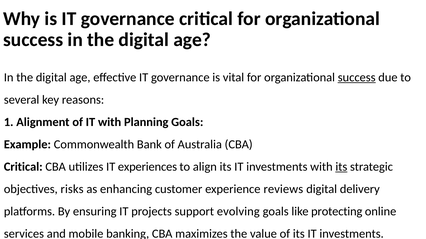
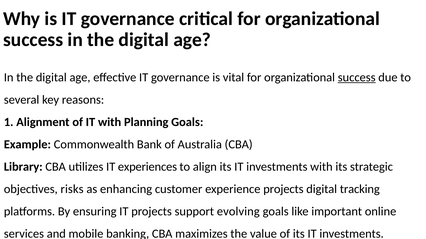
Critical at (23, 167): Critical -> Library
its at (341, 167) underline: present -> none
experience reviews: reviews -> projects
delivery: delivery -> tracking
protecting: protecting -> important
